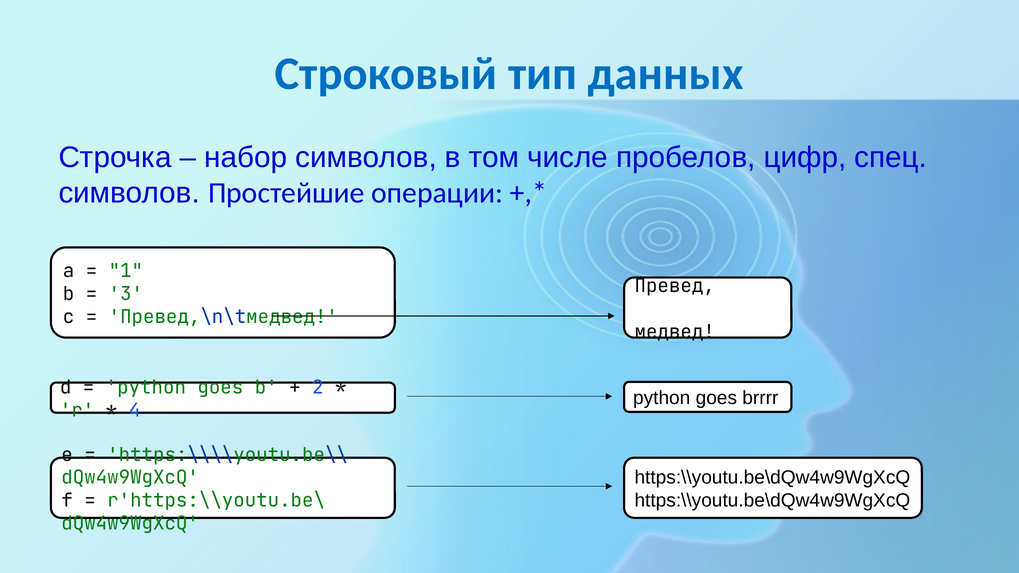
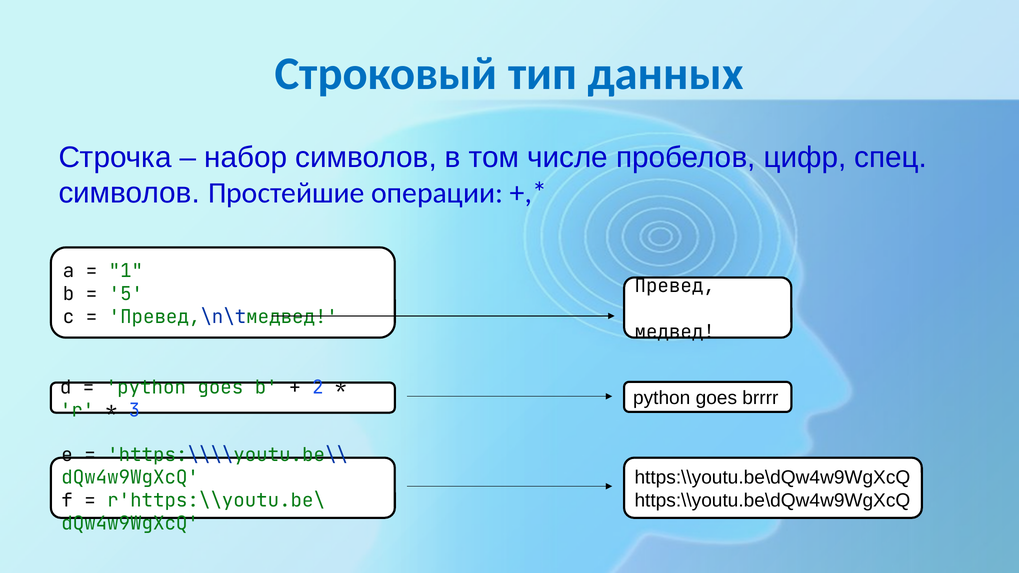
3: 3 -> 5
4: 4 -> 3
